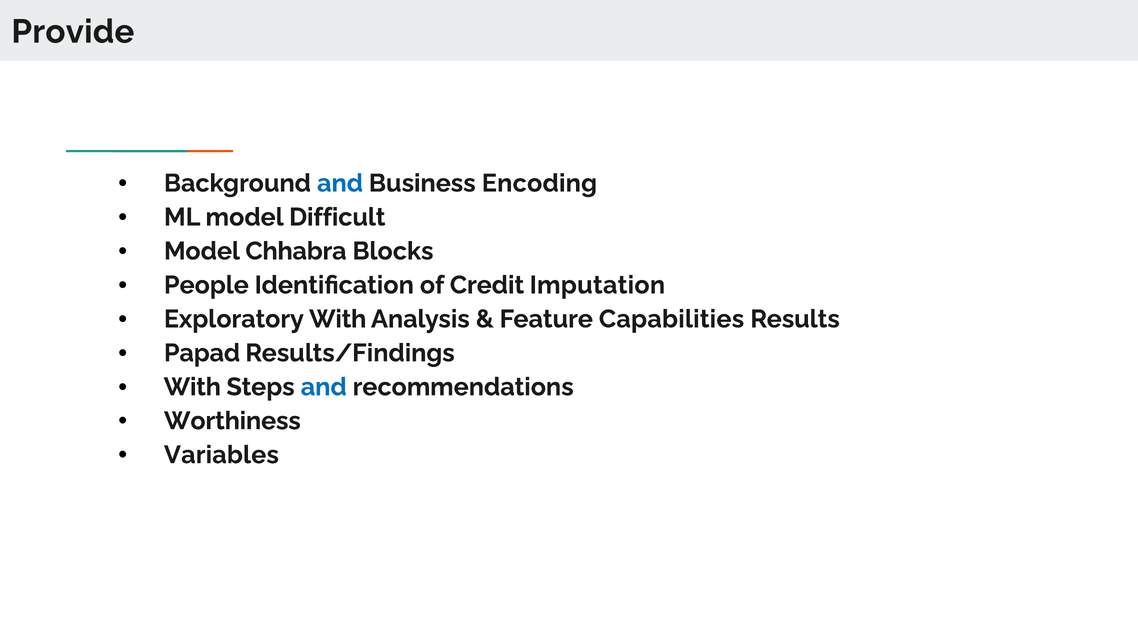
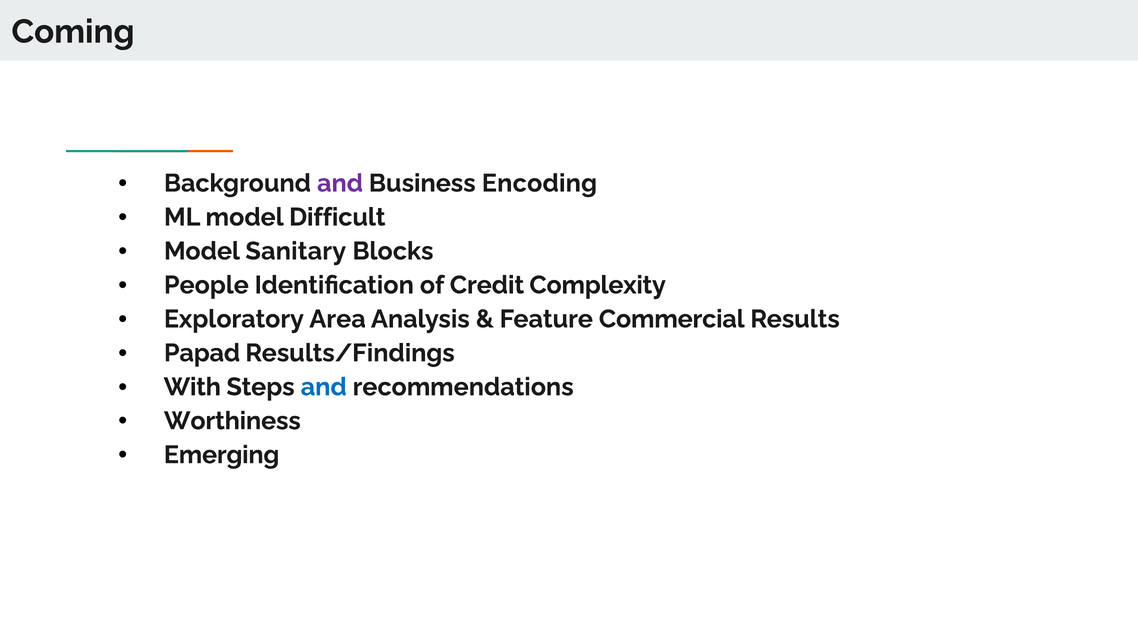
Provide: Provide -> Coming
and at (340, 183) colour: blue -> purple
Chhabra: Chhabra -> Sanitary
Imputation: Imputation -> Complexity
Exploratory With: With -> Area
Capabilities: Capabilities -> Commercial
Variables: Variables -> Emerging
